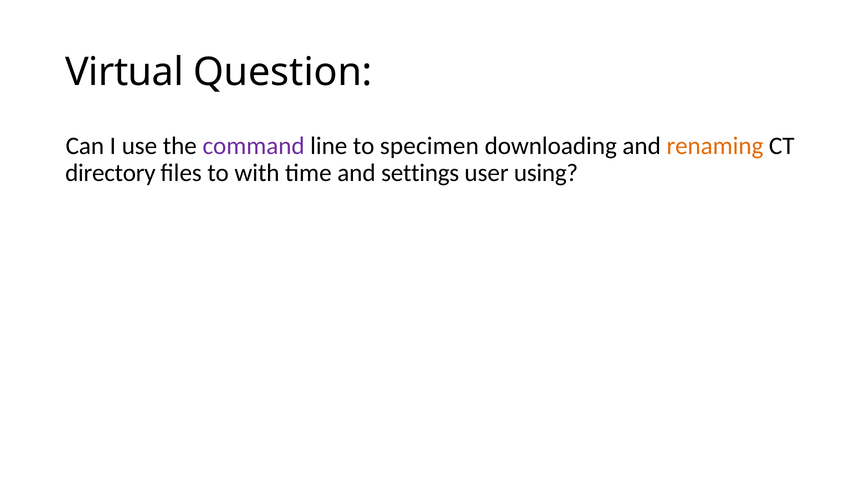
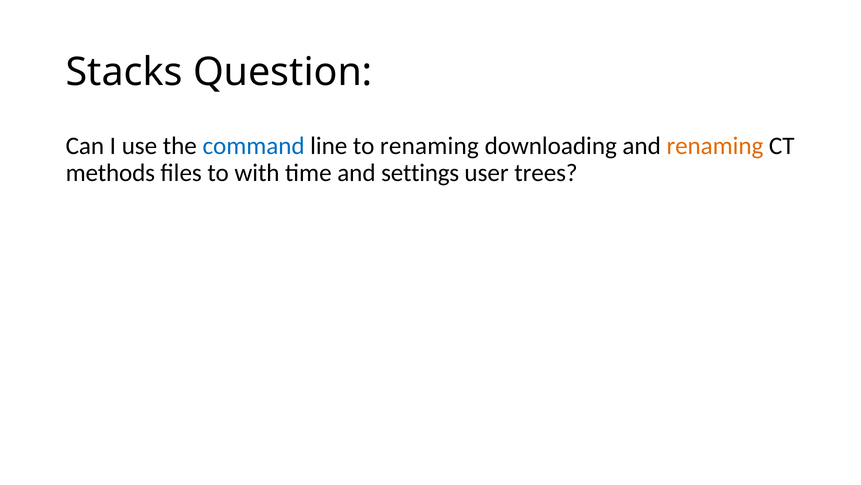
Virtual: Virtual -> Stacks
command colour: purple -> blue
to specimen: specimen -> renaming
directory: directory -> methods
using: using -> trees
